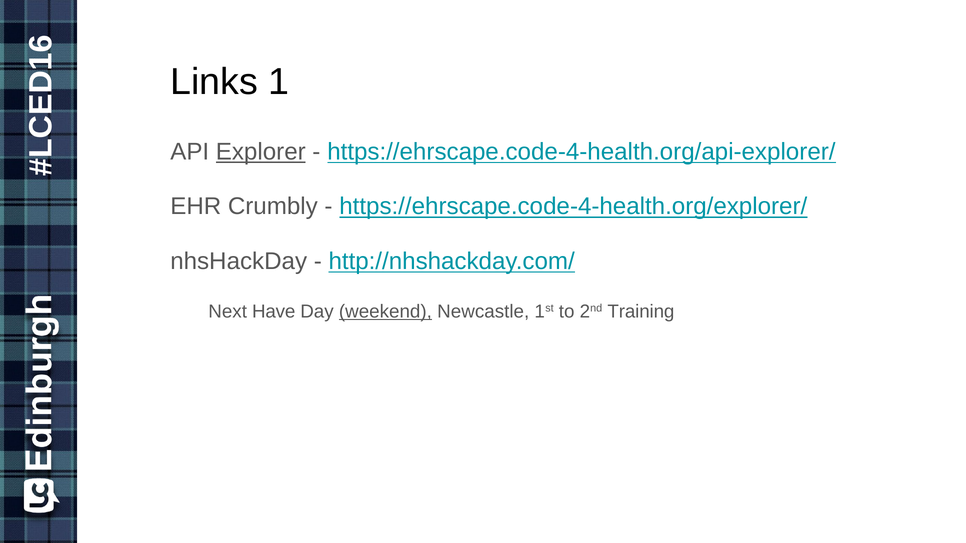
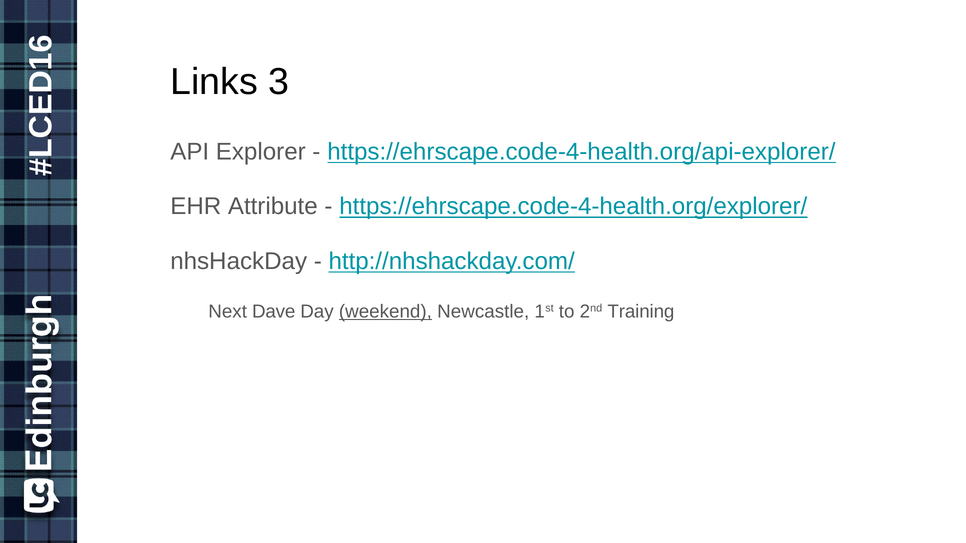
Links 1: 1 -> 3
Explorer underline: present -> none
Crumbly: Crumbly -> Attribute
Have: Have -> Dave
